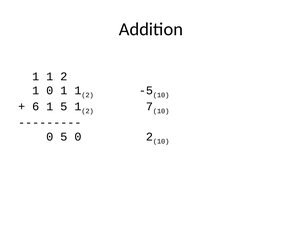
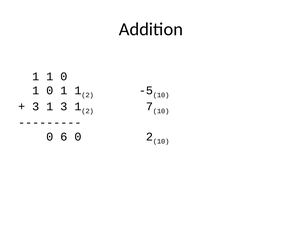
2 at (64, 76): 2 -> 0
6 at (36, 106): 6 -> 3
1 5: 5 -> 3
0 5: 5 -> 6
